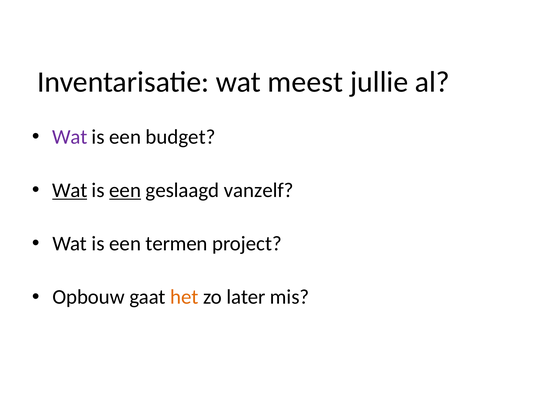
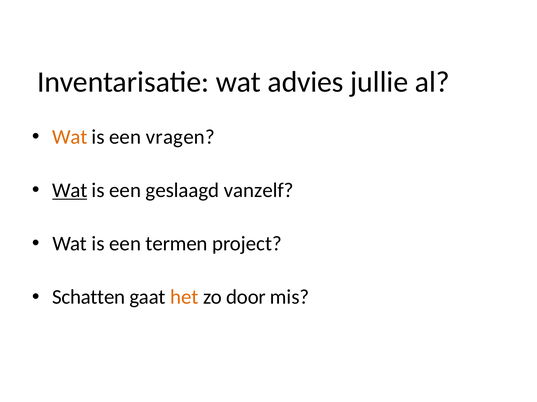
meest: meest -> advies
Wat at (70, 137) colour: purple -> orange
budget: budget -> vragen
een at (125, 191) underline: present -> none
Opbouw: Opbouw -> Schatten
later: later -> door
